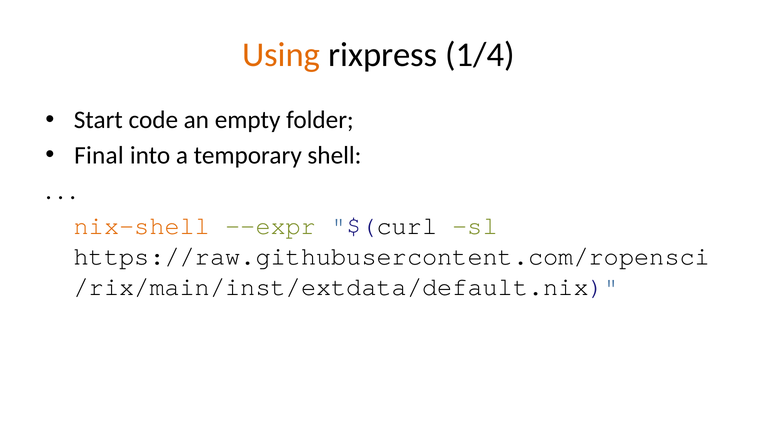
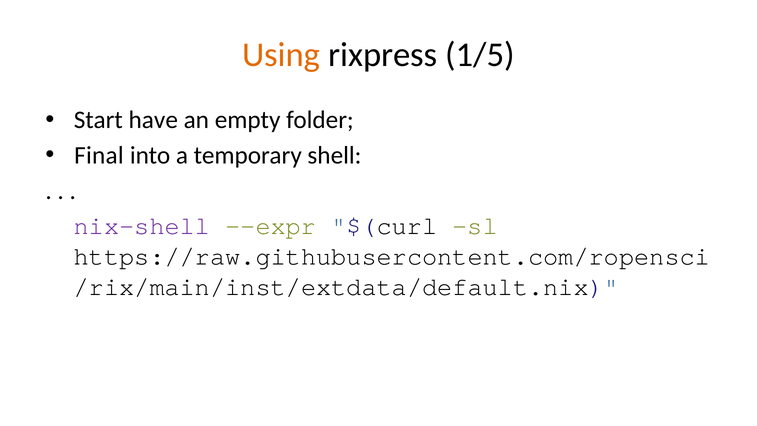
1/4: 1/4 -> 1/5
code: code -> have
nix-shell colour: orange -> purple
